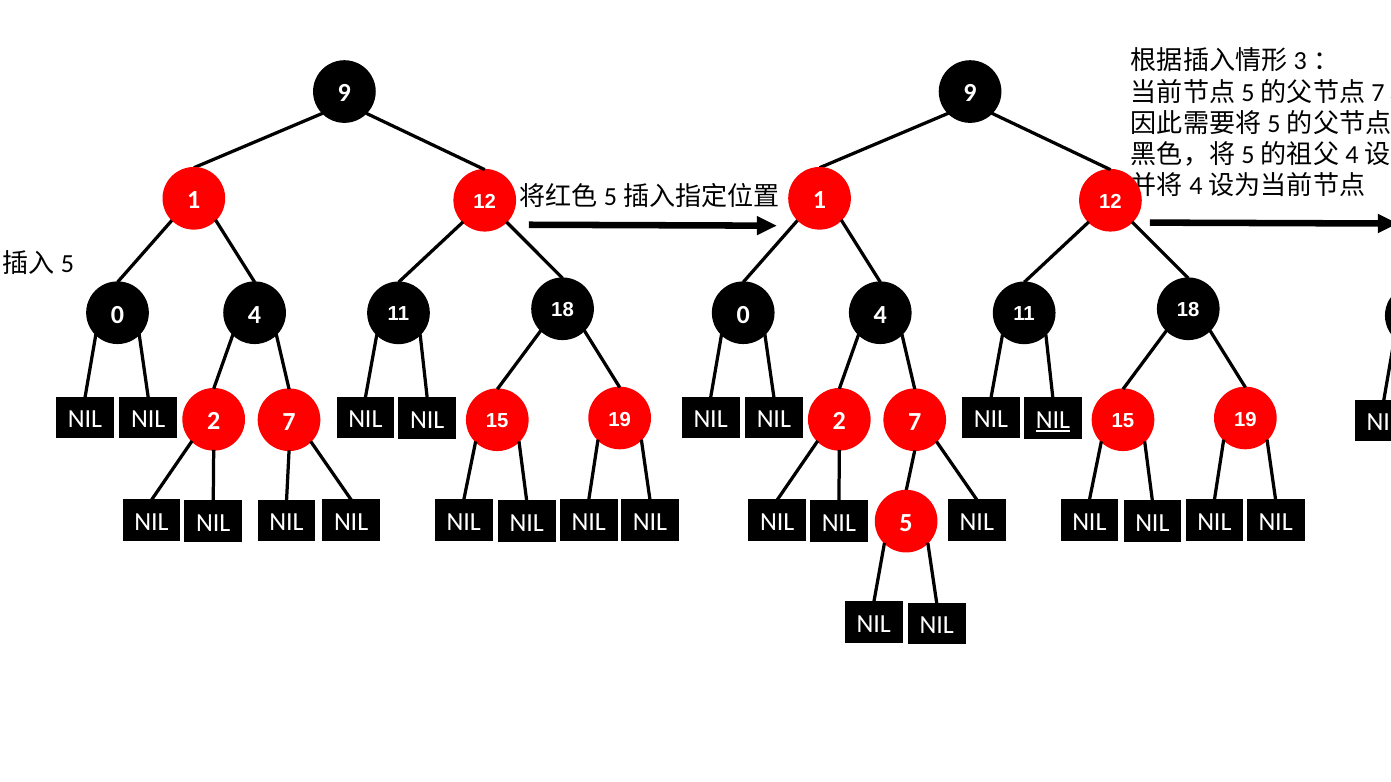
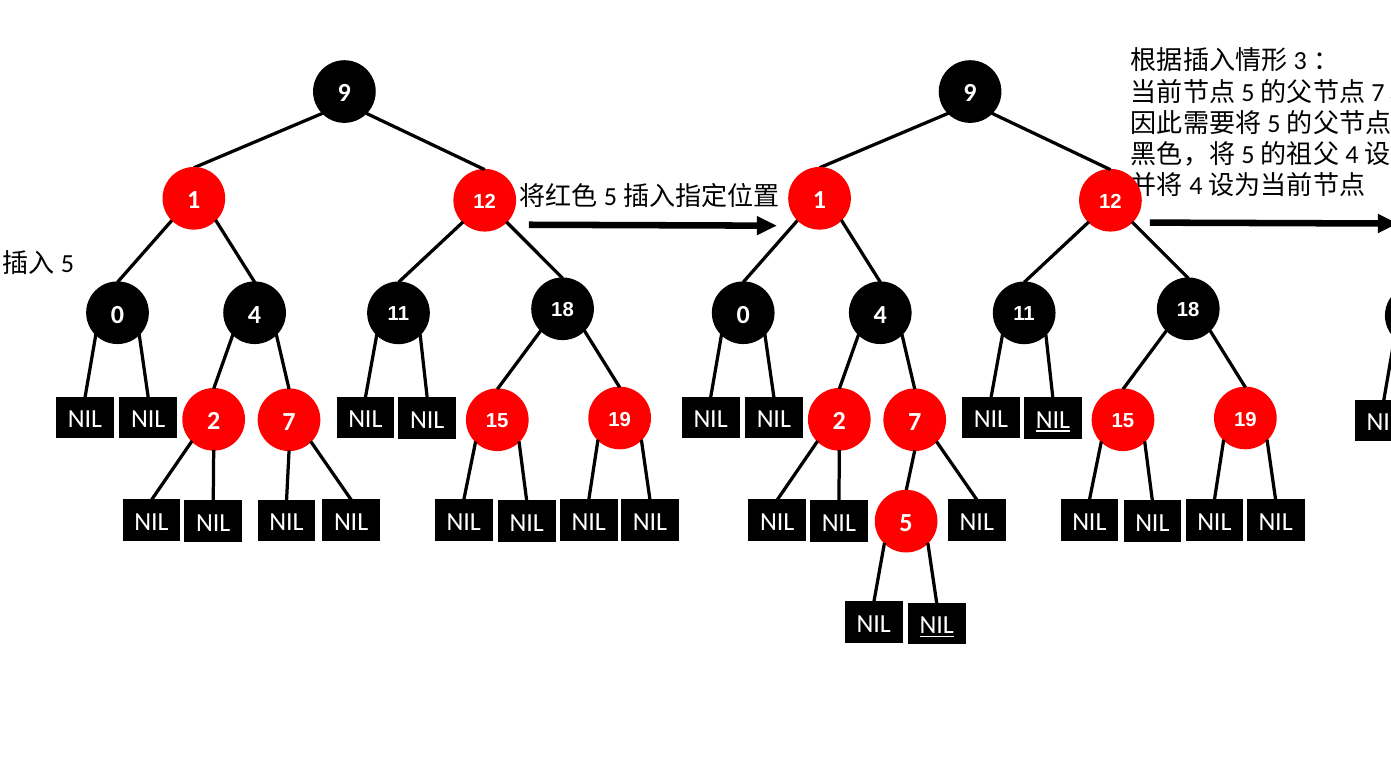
NIL at (937, 626) underline: none -> present
